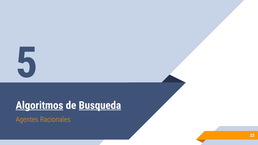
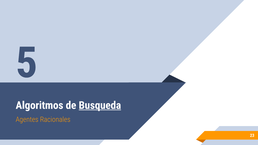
Algoritmos underline: present -> none
